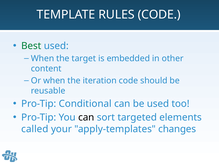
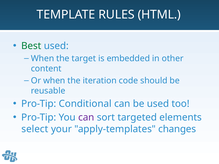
RULES CODE: CODE -> HTML
can at (86, 118) colour: black -> purple
called: called -> select
